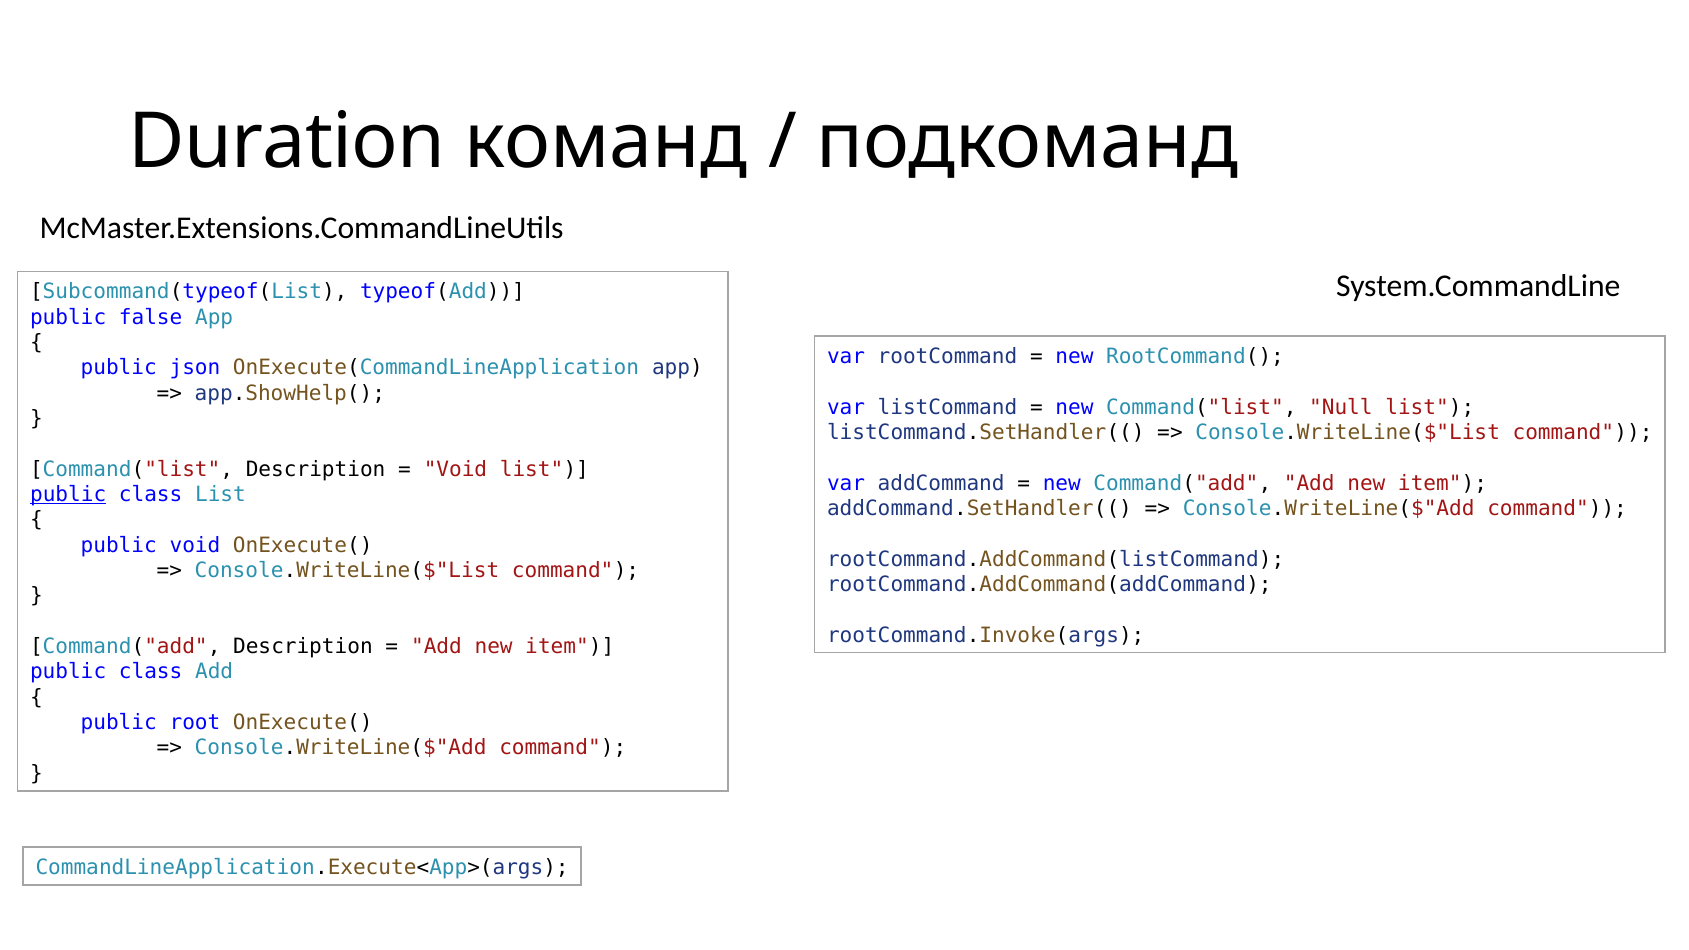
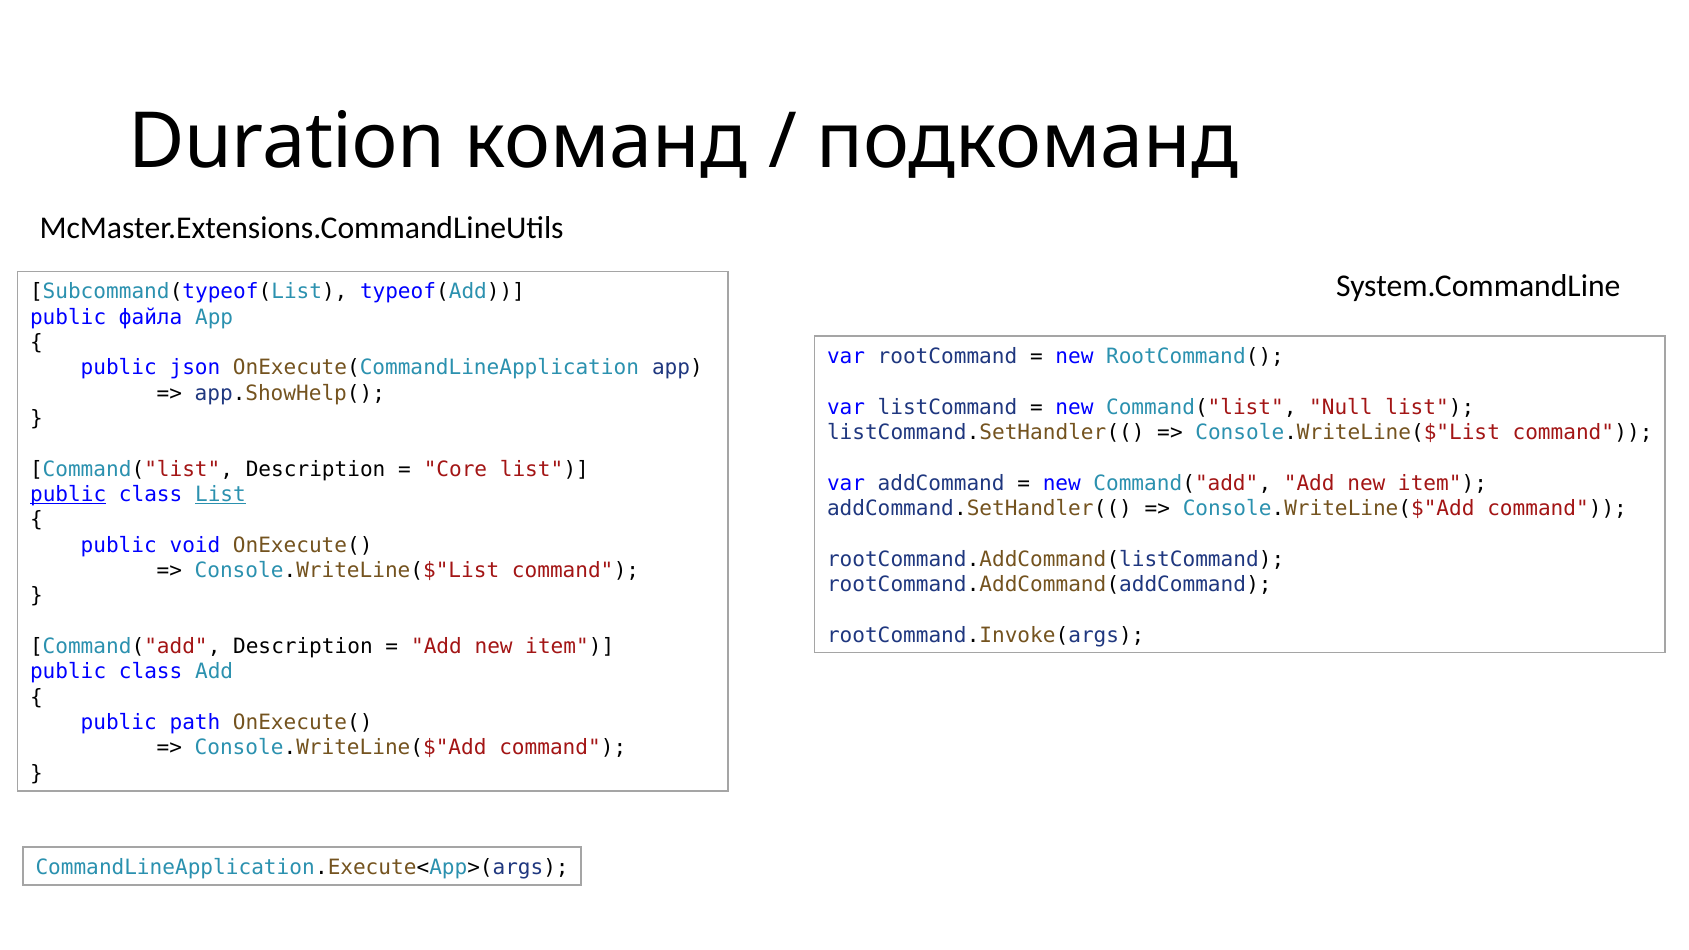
false: false -> файла
Void at (455, 469): Void -> Core
List at (221, 495) underline: none -> present
root: root -> path
